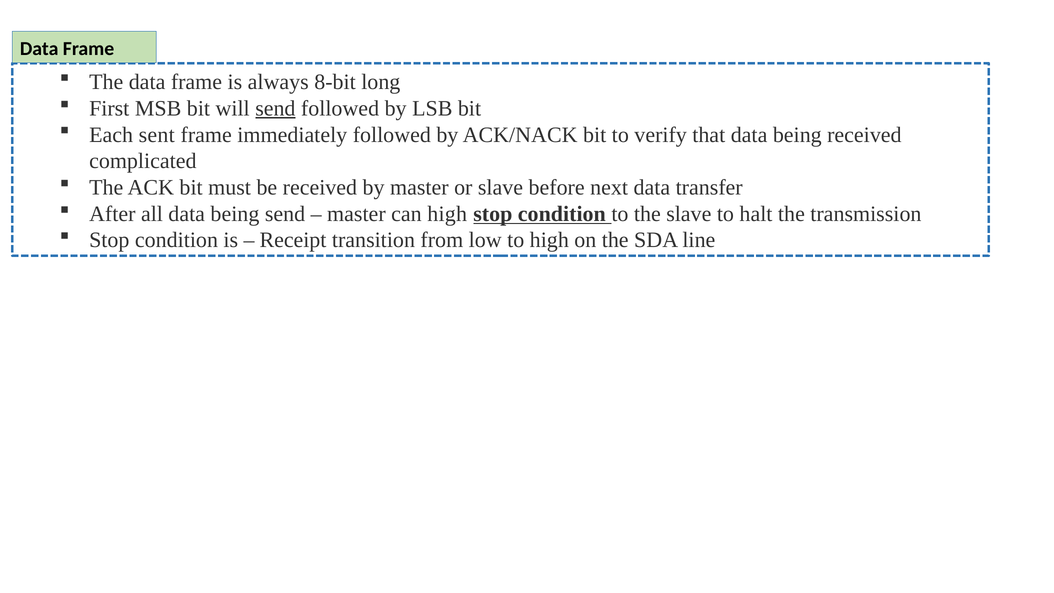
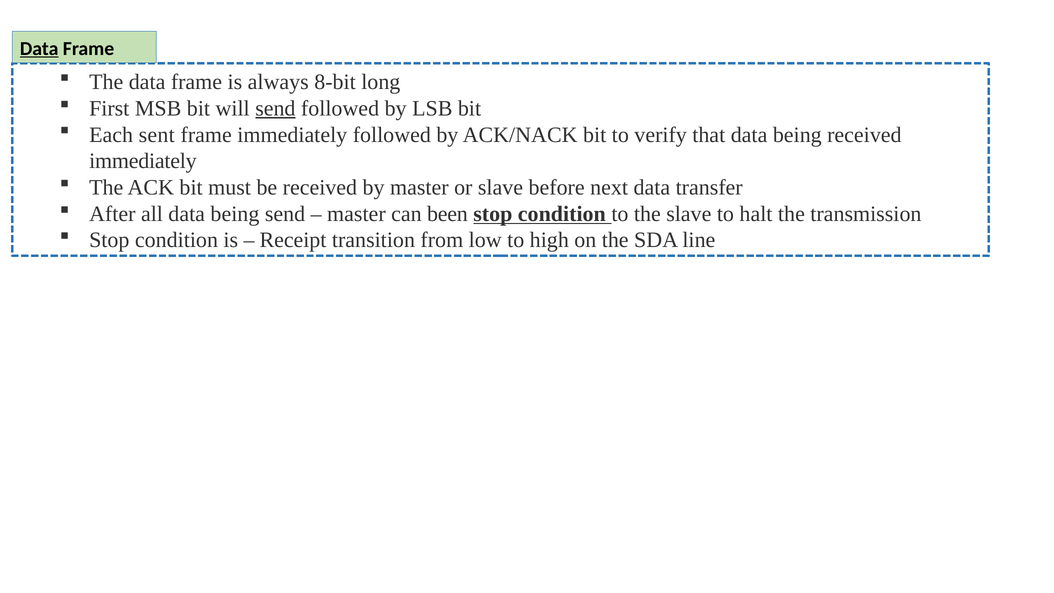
Data at (39, 49) underline: none -> present
complicated at (143, 161): complicated -> immediately
can high: high -> been
